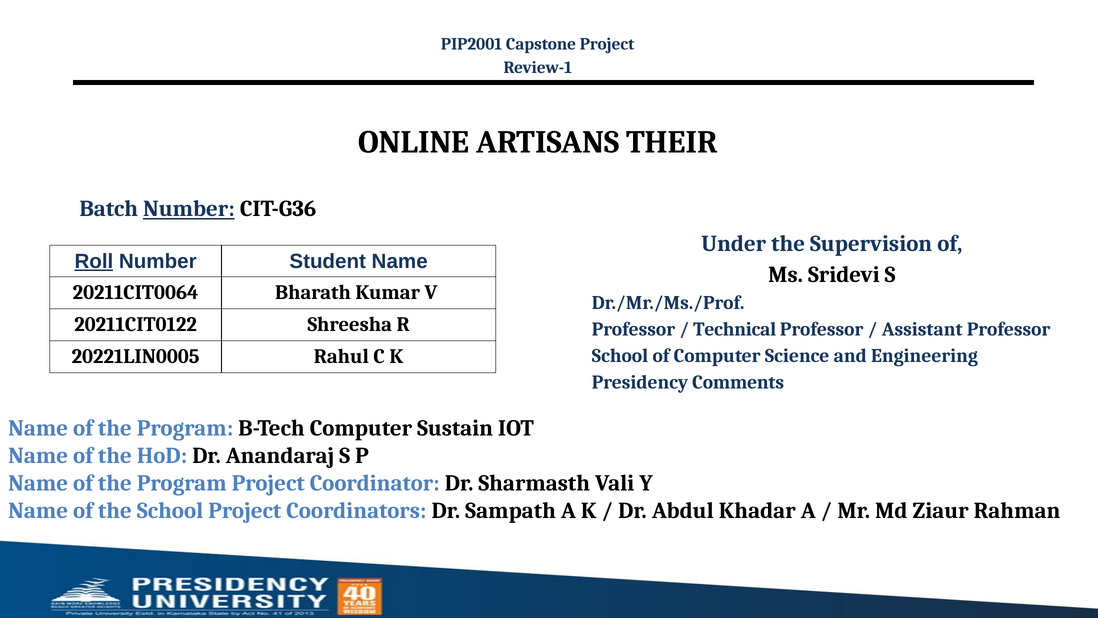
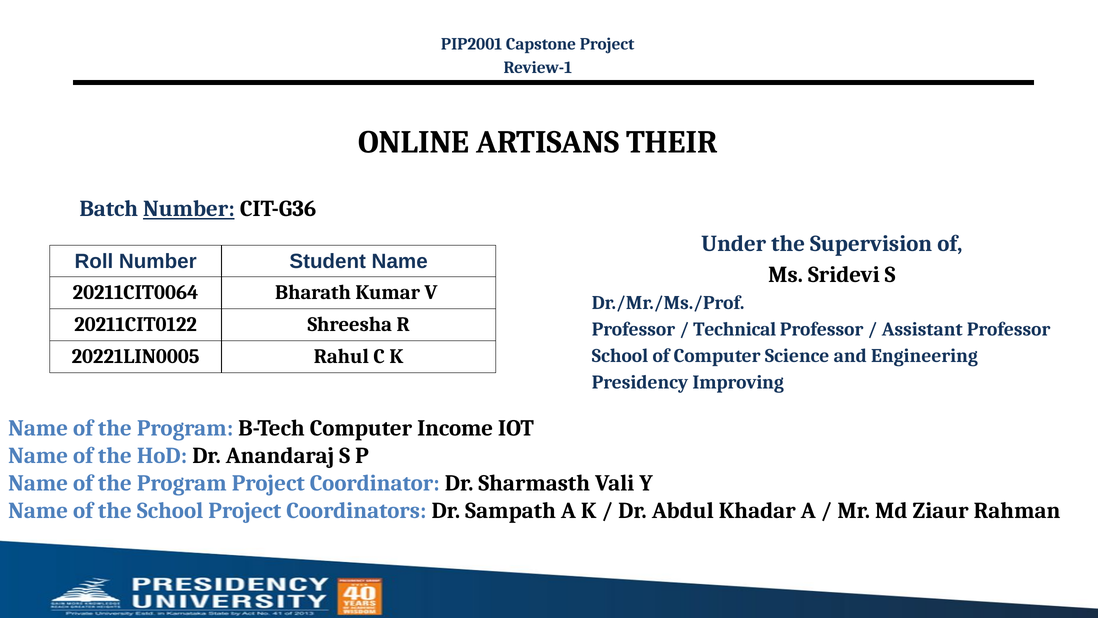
Roll underline: present -> none
Comments: Comments -> Improving
Sustain: Sustain -> Income
